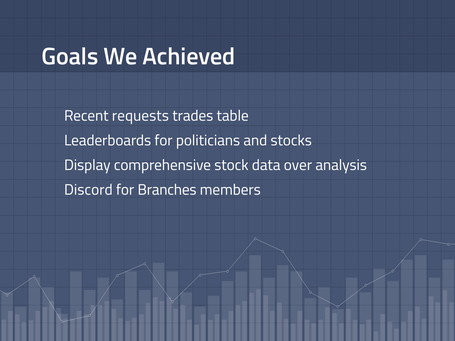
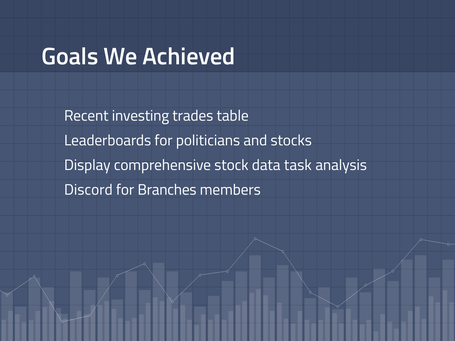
requests: requests -> investing
over: over -> task
